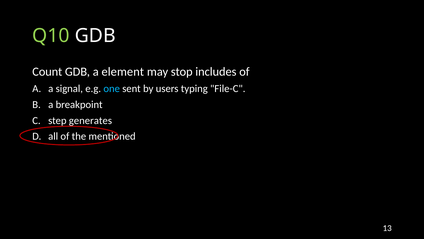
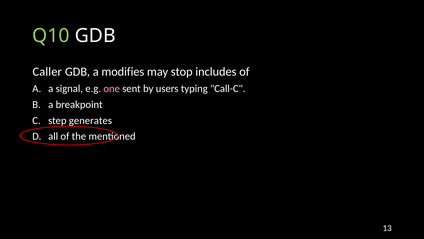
Count: Count -> Caller
element: element -> modifies
one colour: light blue -> pink
File-C: File-C -> Call-C
